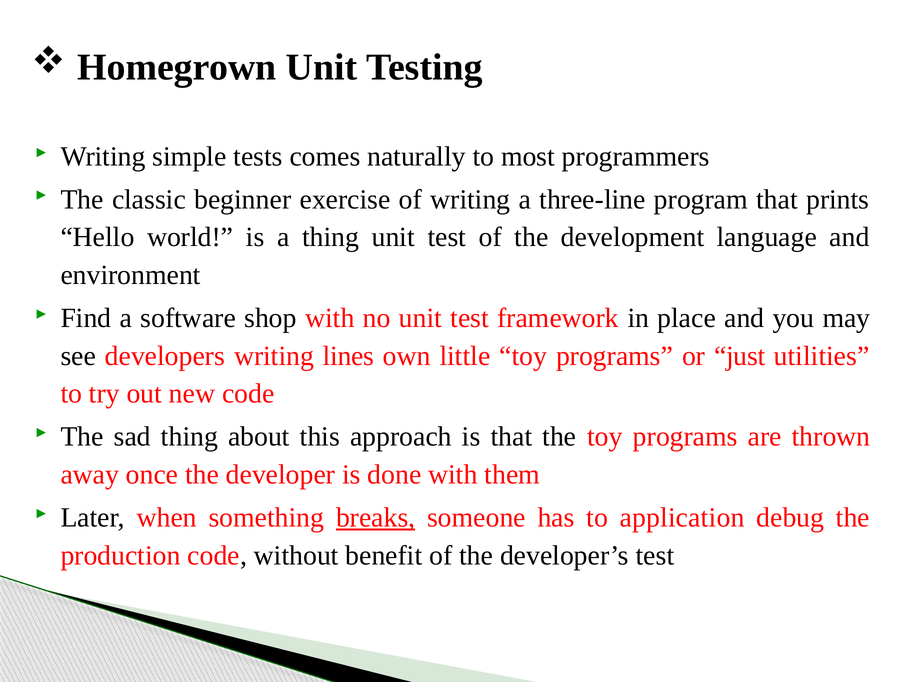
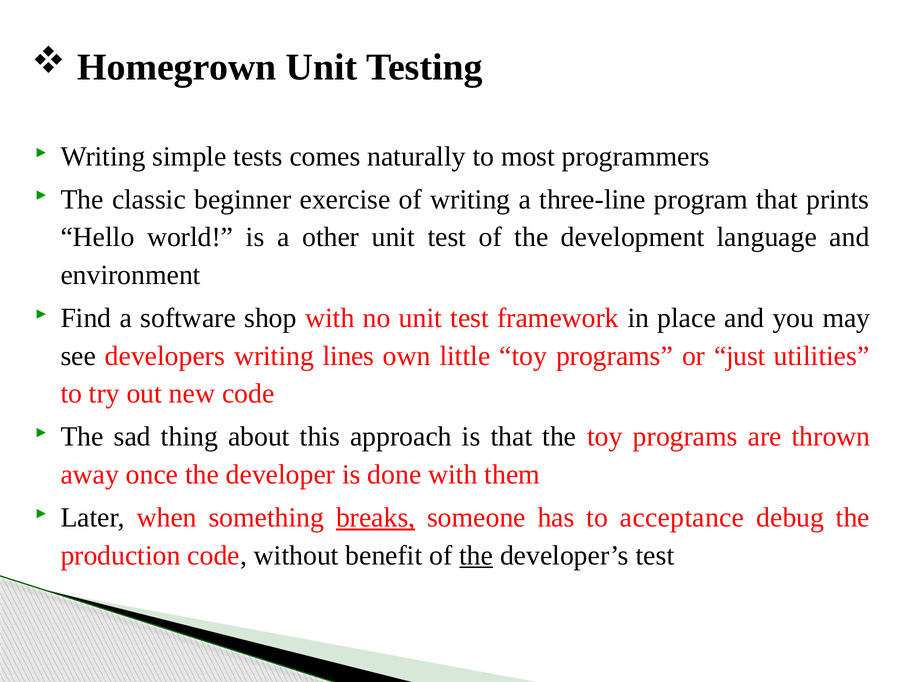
a thing: thing -> other
application: application -> acceptance
the at (476, 556) underline: none -> present
